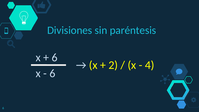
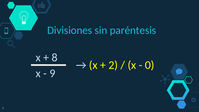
6 at (55, 58): 6 -> 8
4: 4 -> 0
6 at (52, 73): 6 -> 9
